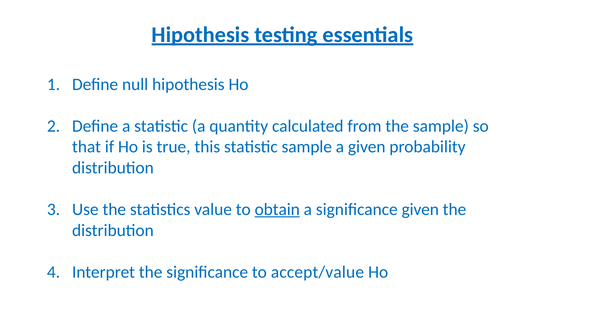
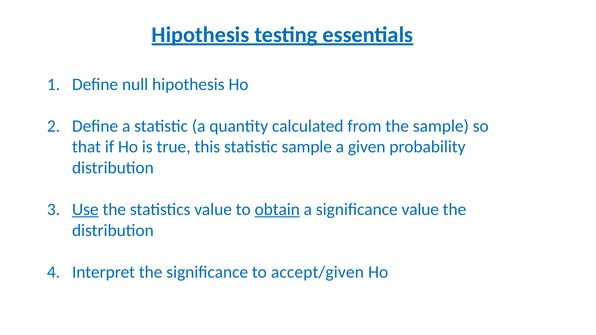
Use underline: none -> present
significance given: given -> value
accept/value: accept/value -> accept/given
